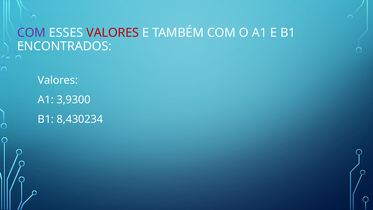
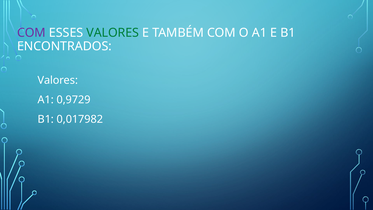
VALORES at (113, 33) colour: red -> green
3,9300: 3,9300 -> 0,9729
8,430234: 8,430234 -> 0,017982
